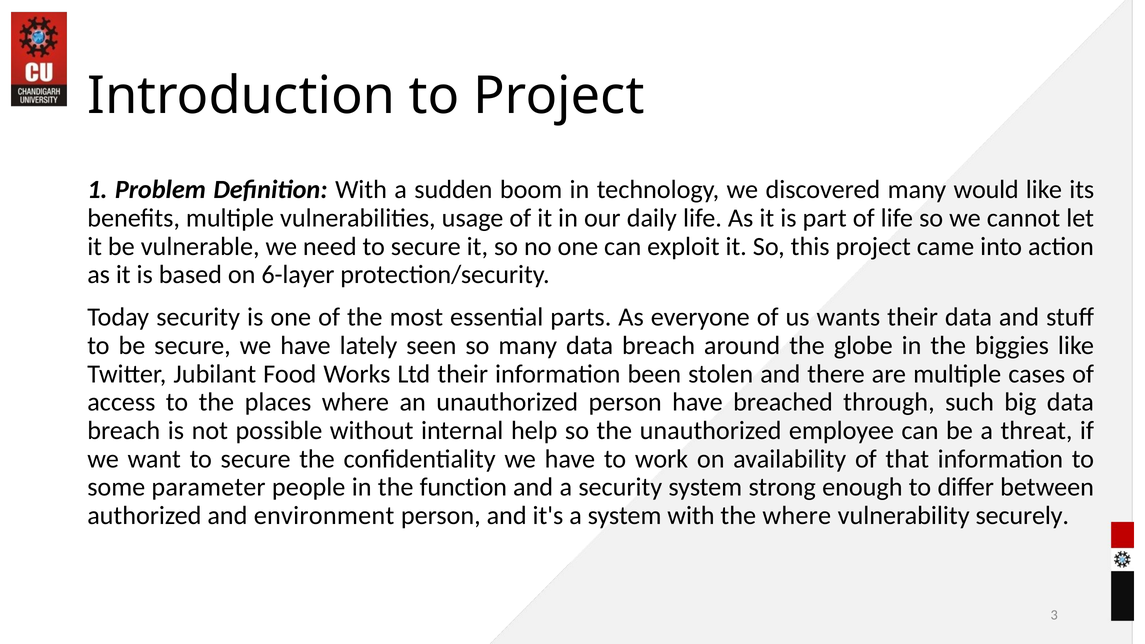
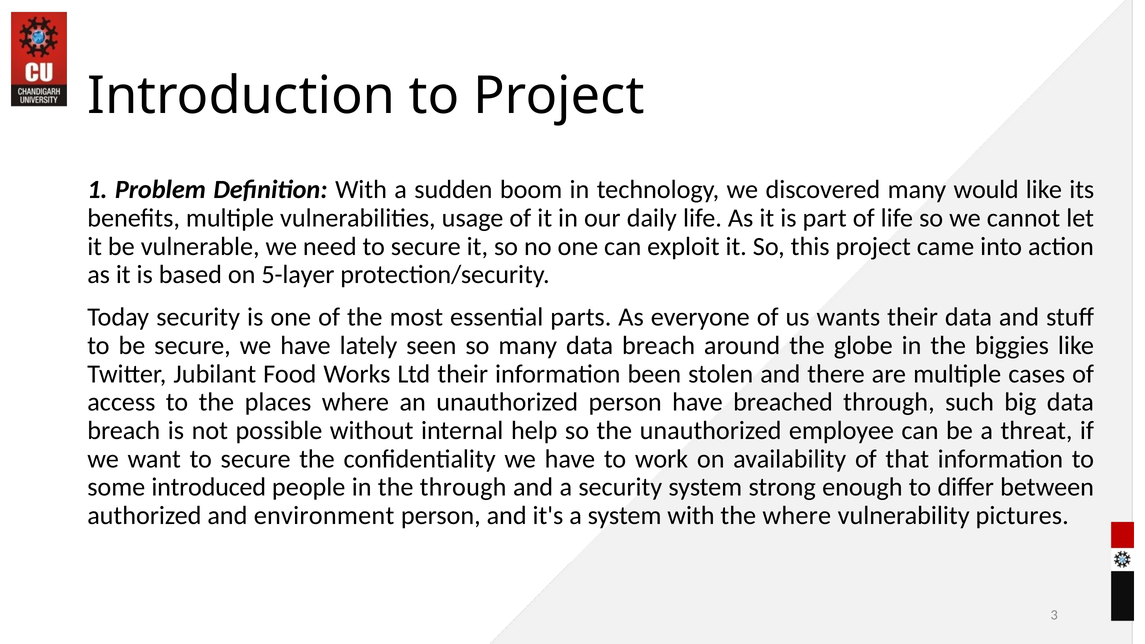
6-layer: 6-layer -> 5-layer
parameter: parameter -> introduced
the function: function -> through
securely: securely -> pictures
